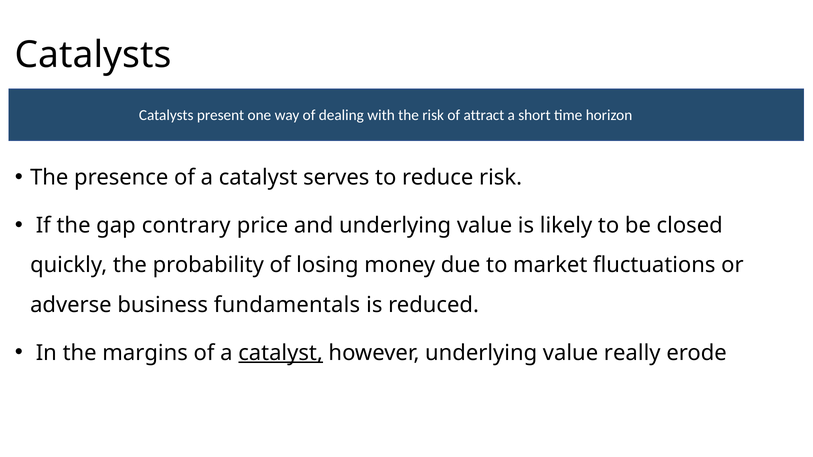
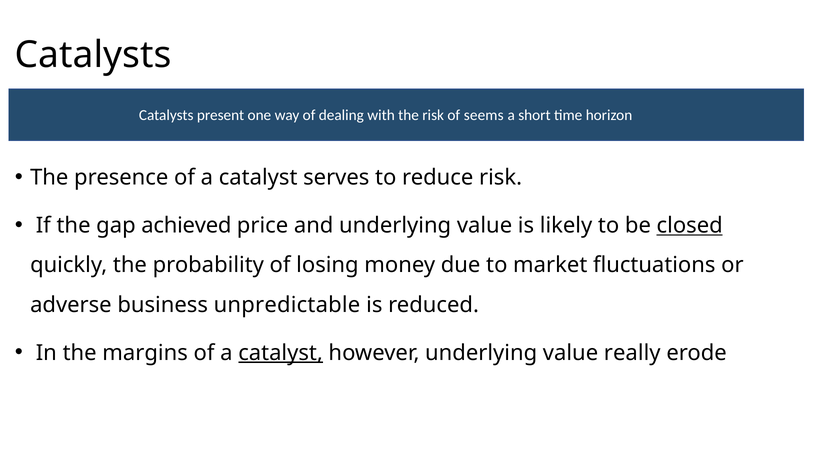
attract: attract -> seems
contrary: contrary -> achieved
closed underline: none -> present
fundamentals: fundamentals -> unpredictable
